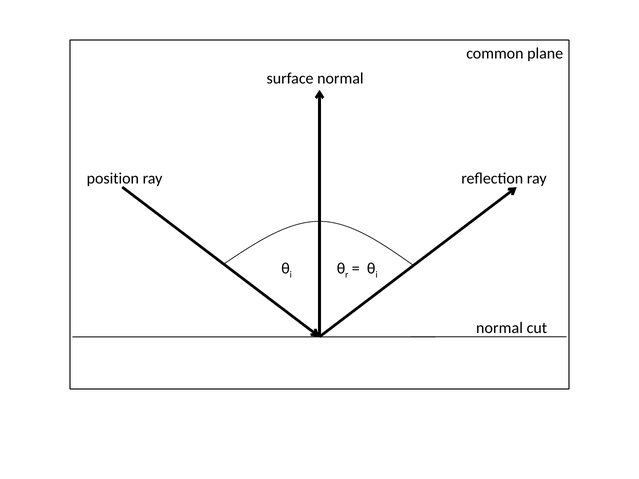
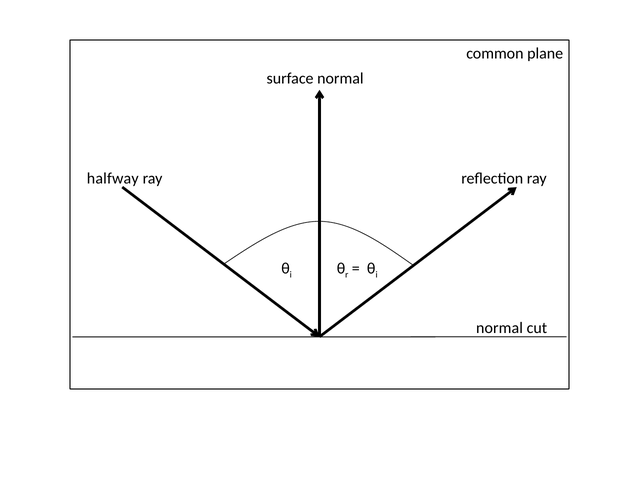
position: position -> halfway
